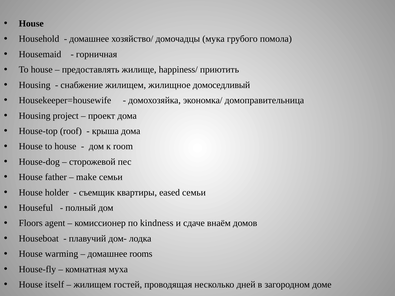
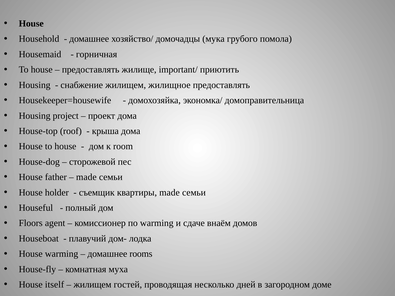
happiness/: happiness/ -> important/
жилищное домоседливый: домоседливый -> предоставлять
make at (86, 177): make -> made
квартиры eased: eased -> made
по kindness: kindness -> warming
